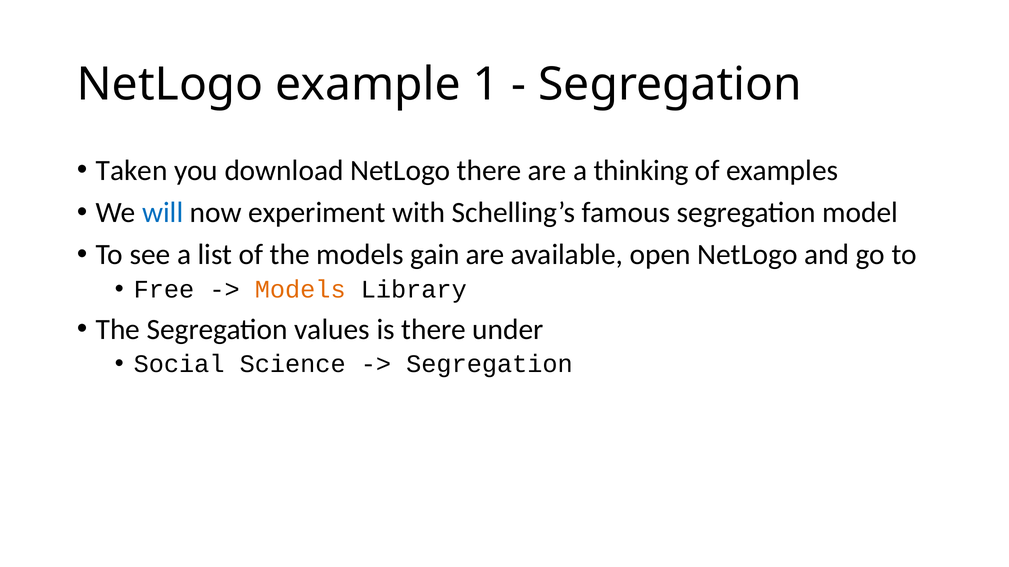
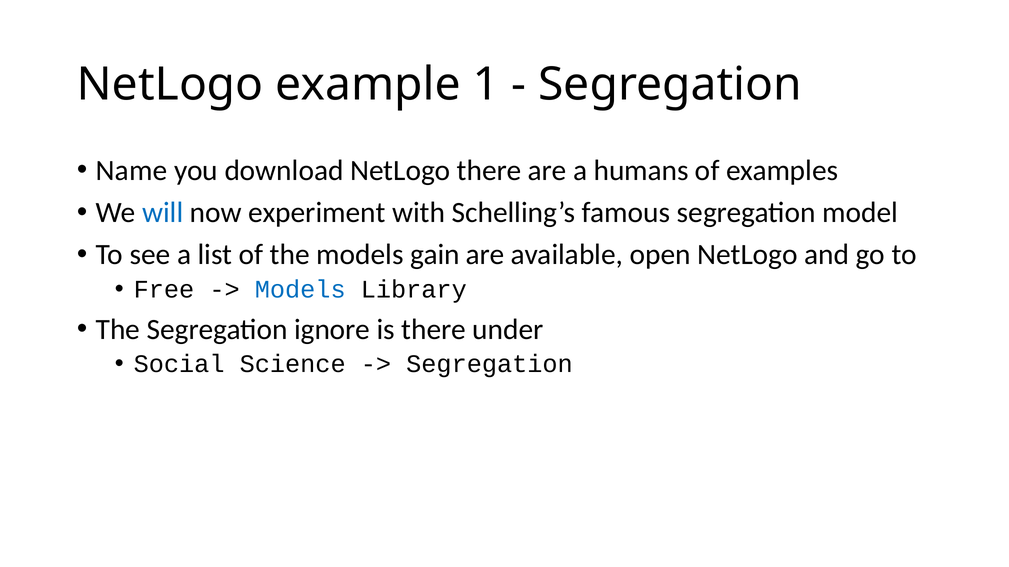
Taken: Taken -> Name
thinking: thinking -> humans
Models at (300, 290) colour: orange -> blue
values: values -> ignore
